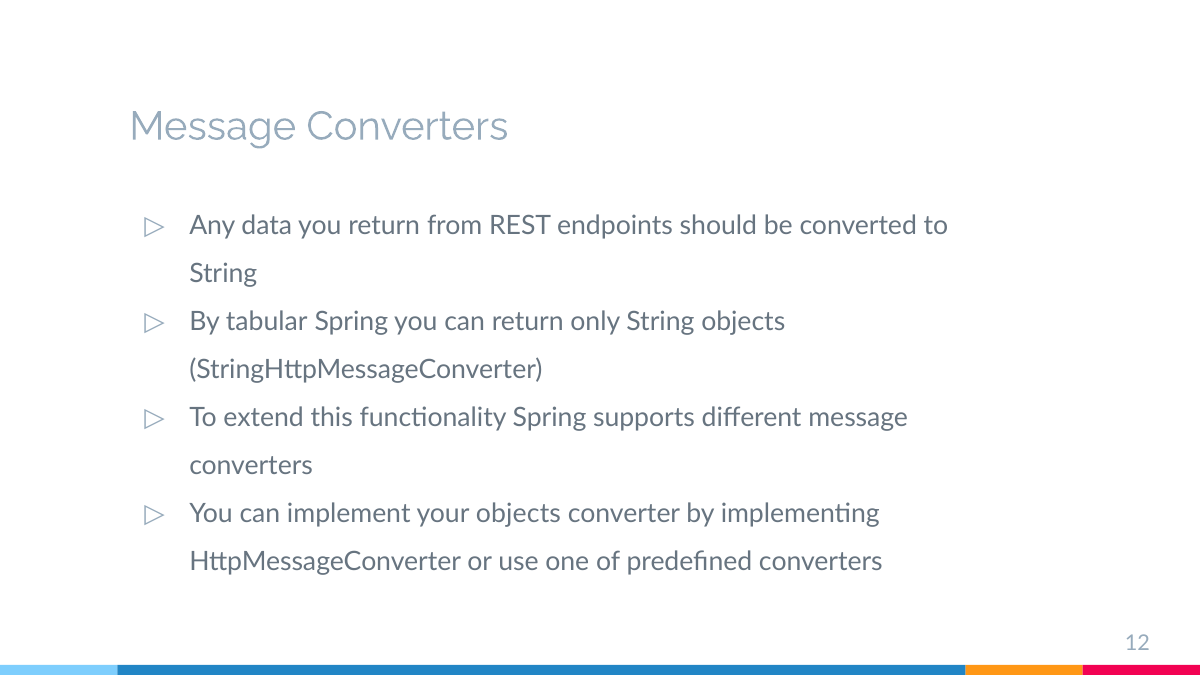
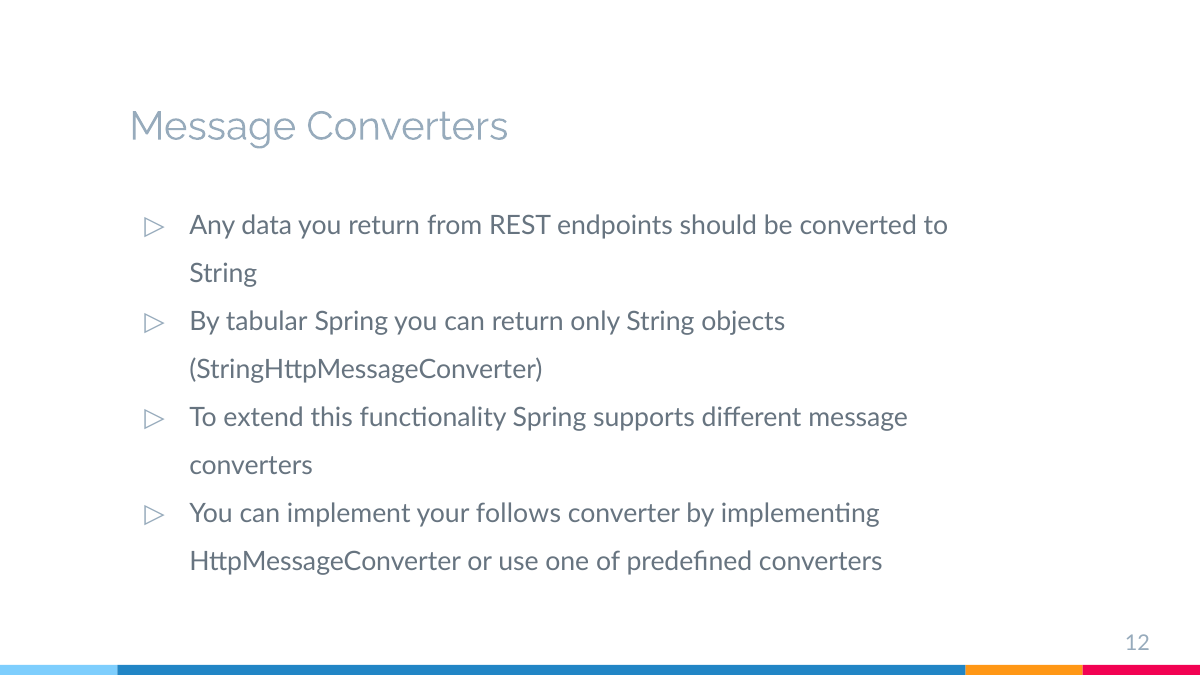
your objects: objects -> follows
